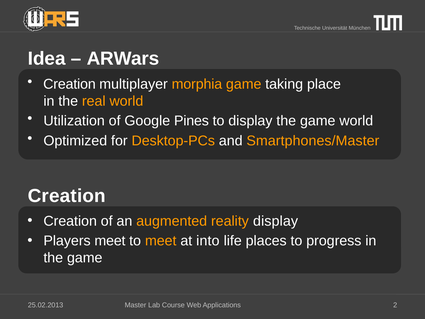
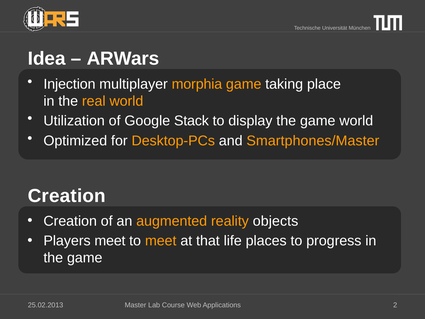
Creation at (69, 84): Creation -> Injection
Pines: Pines -> Stack
reality display: display -> objects
into: into -> that
